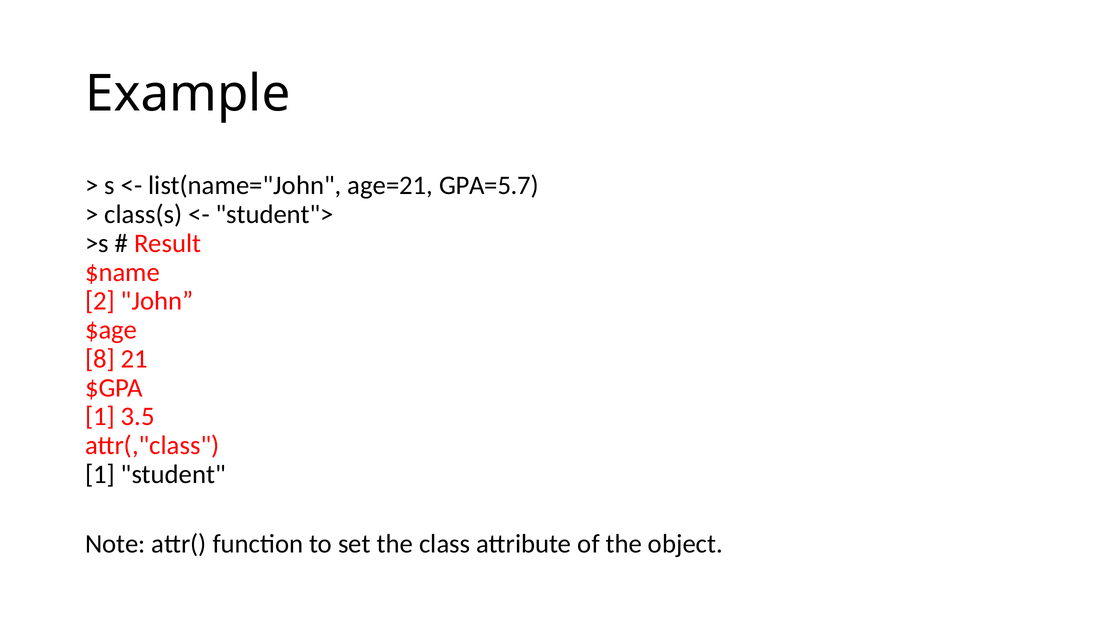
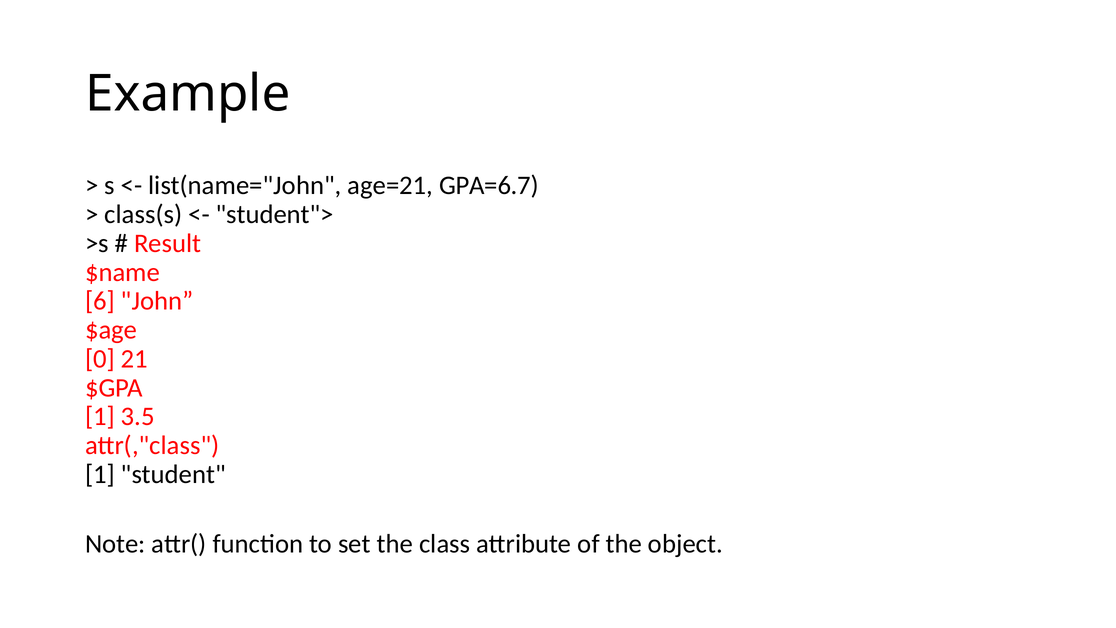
GPA=5.7: GPA=5.7 -> GPA=6.7
2: 2 -> 6
8: 8 -> 0
